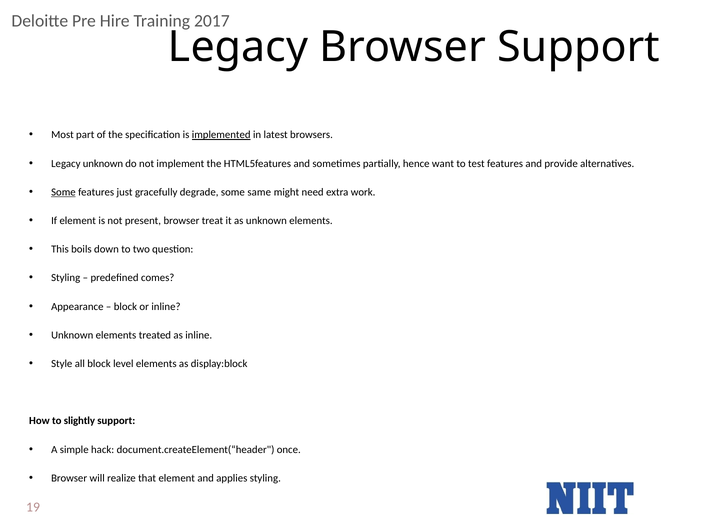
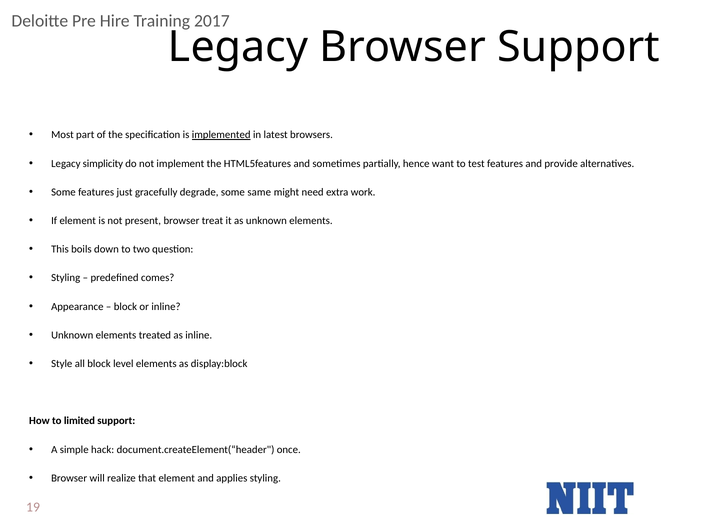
Legacy unknown: unknown -> simplicity
Some at (63, 192) underline: present -> none
slightly: slightly -> limited
